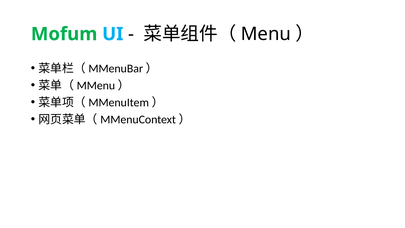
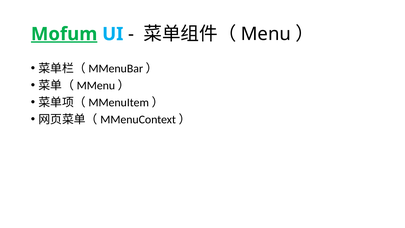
Mofum underline: none -> present
